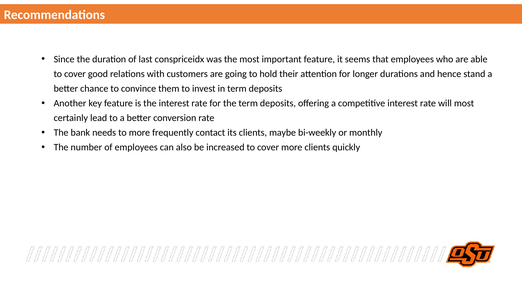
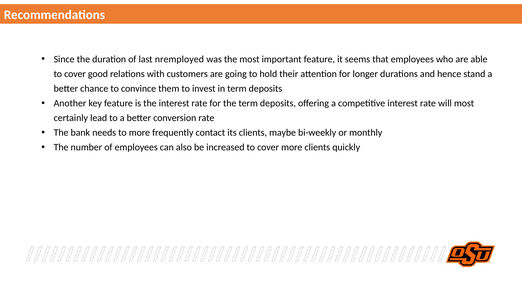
conspriceidx: conspriceidx -> nremployed
